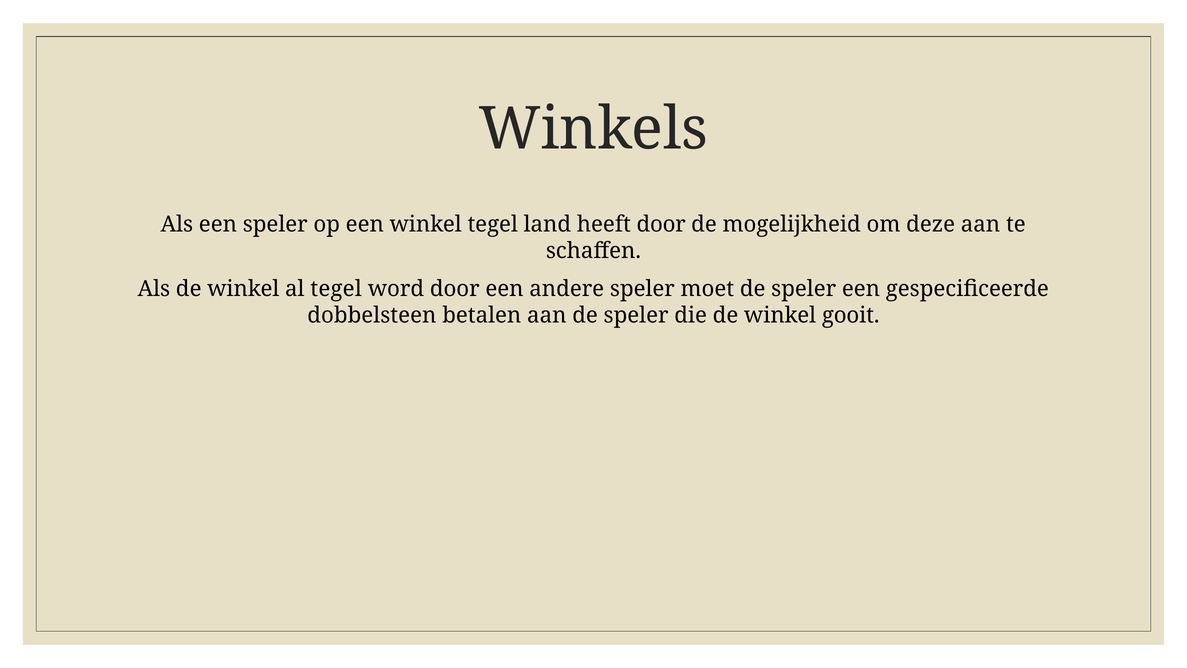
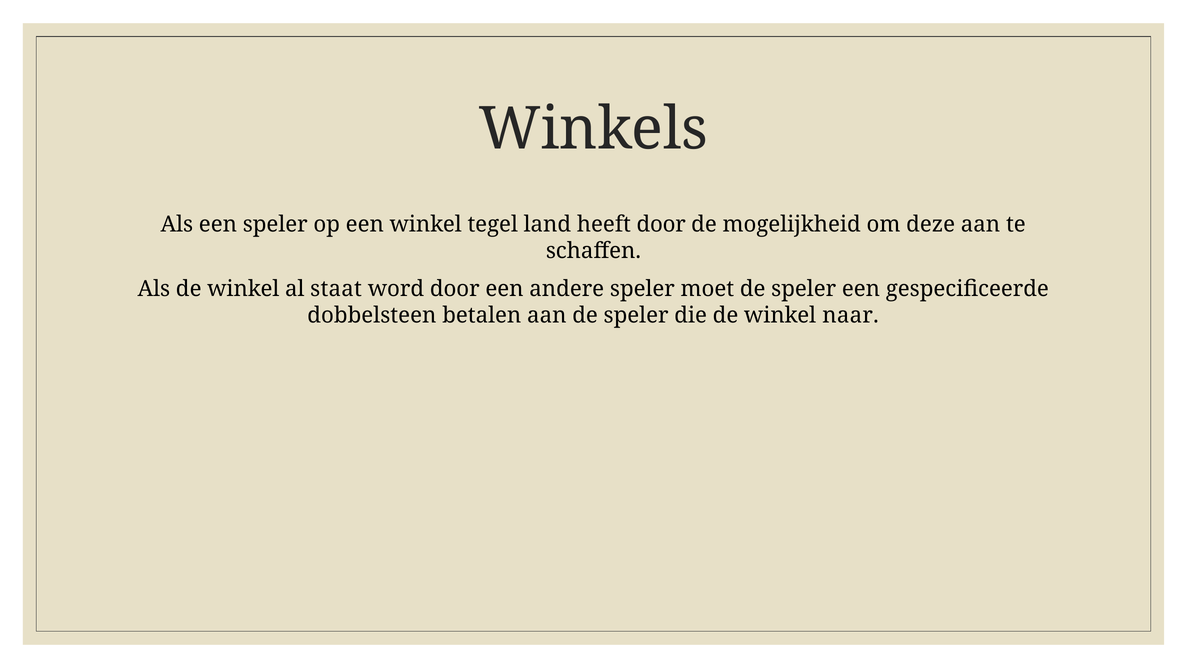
al tegel: tegel -> staat
gooit: gooit -> naar
